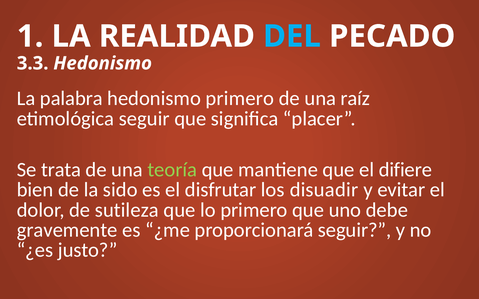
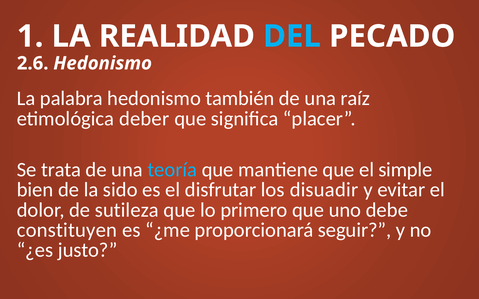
3.3: 3.3 -> 2.6
hedonismo primero: primero -> también
etimológica seguir: seguir -> deber
teoría colour: light green -> light blue
difiere: difiere -> simple
gravemente: gravemente -> constituyen
